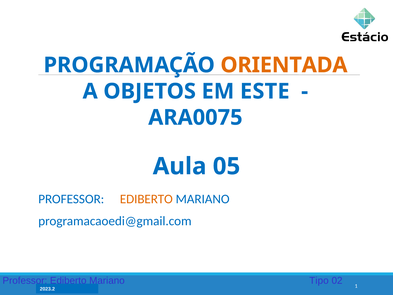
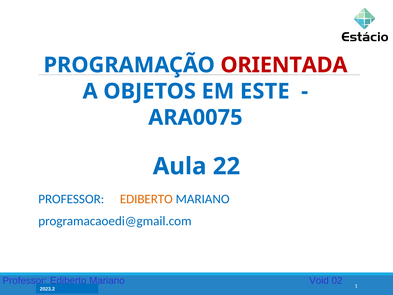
ORIENTADA colour: orange -> red
05: 05 -> 22
Tipo: Tipo -> Void
